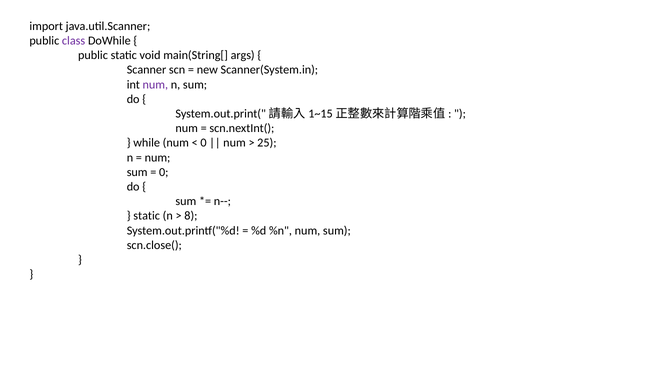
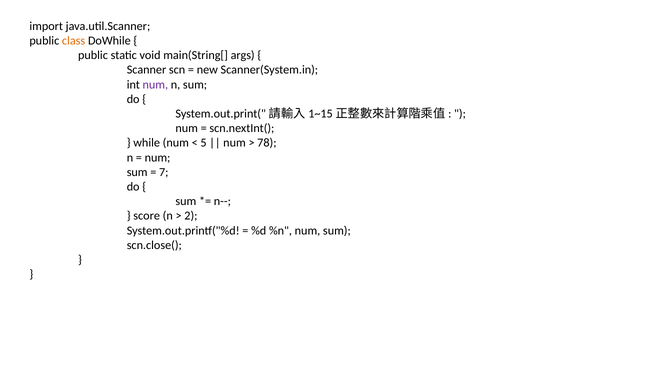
class colour: purple -> orange
0 at (203, 143): 0 -> 5
25: 25 -> 78
0 at (164, 172): 0 -> 7
static at (147, 216): static -> score
8: 8 -> 2
